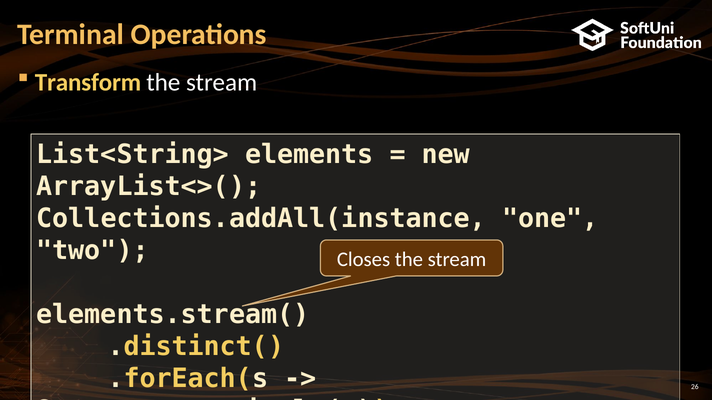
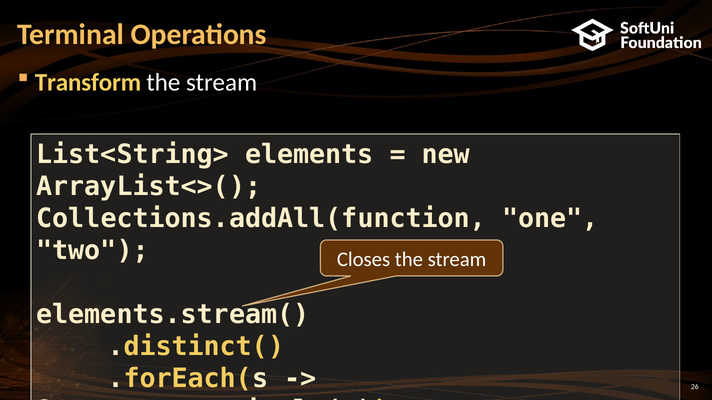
Collections.addAll(instance: Collections.addAll(instance -> Collections.addAll(function
